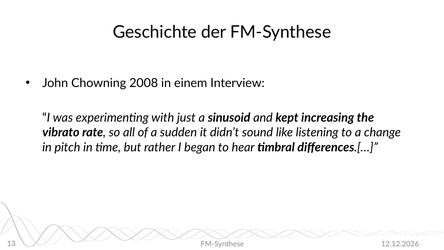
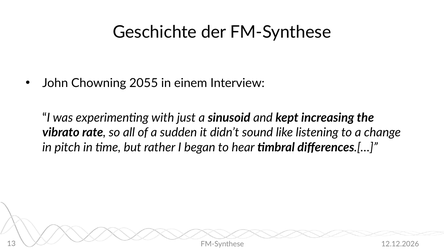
2008: 2008 -> 2055
